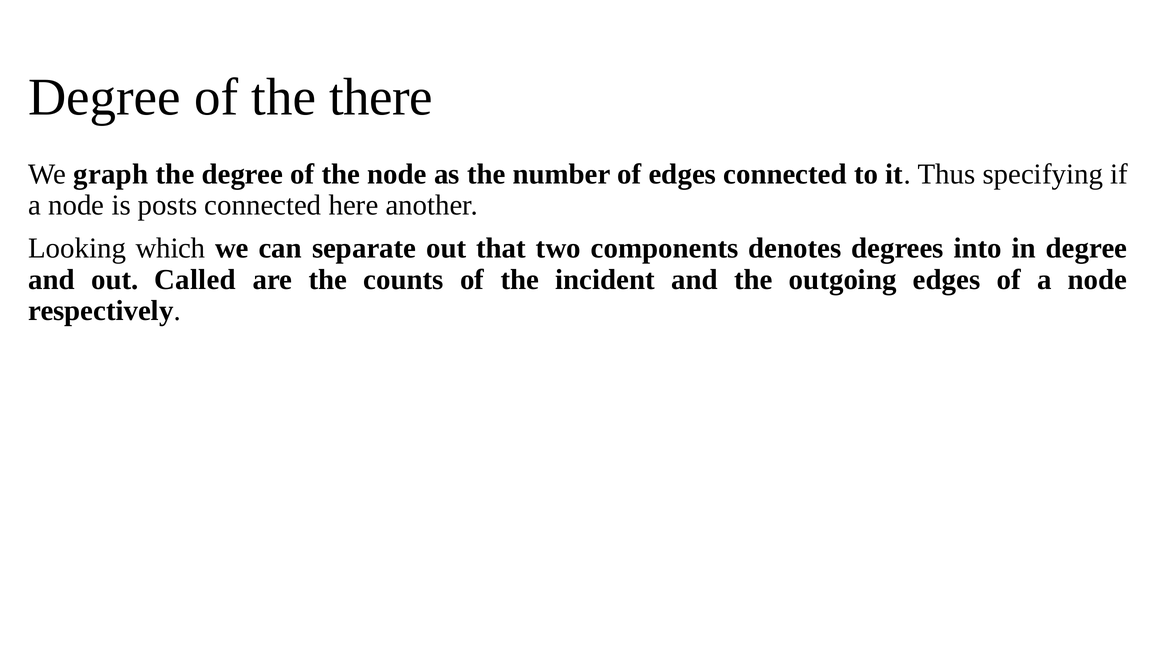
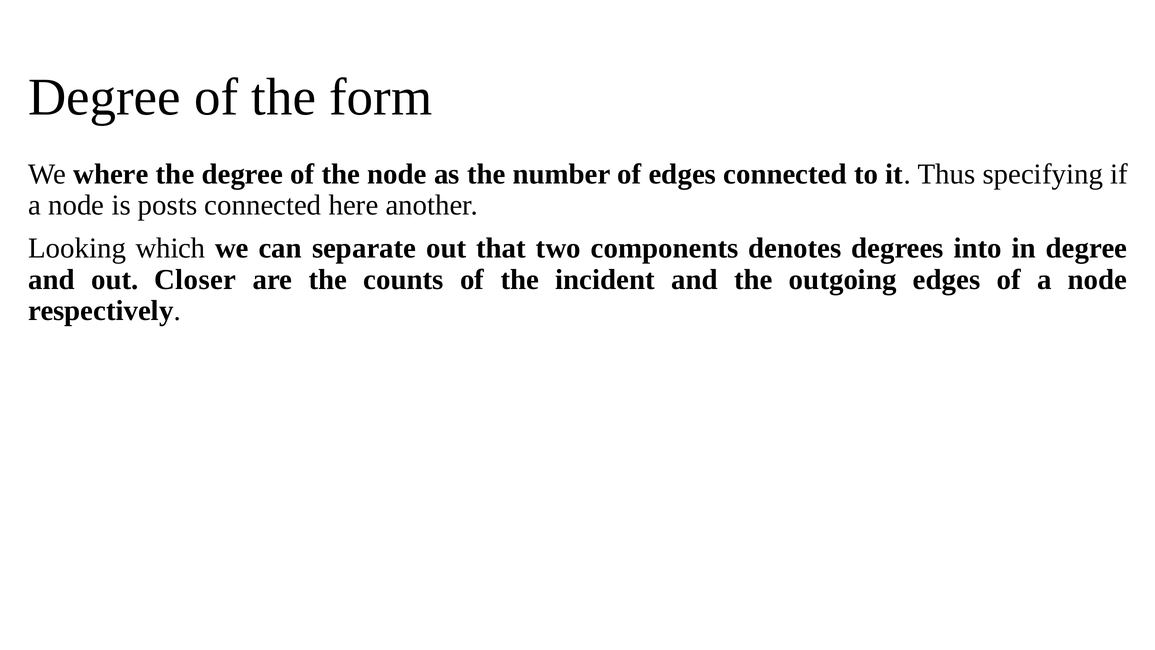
there: there -> form
graph: graph -> where
Called: Called -> Closer
